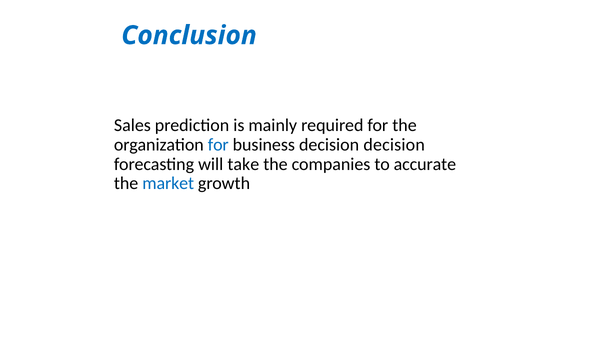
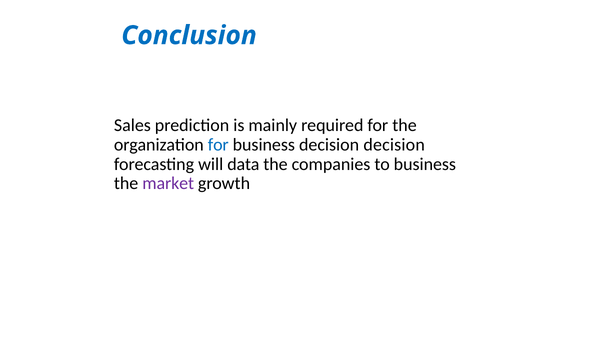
take: take -> data
to accurate: accurate -> business
market colour: blue -> purple
